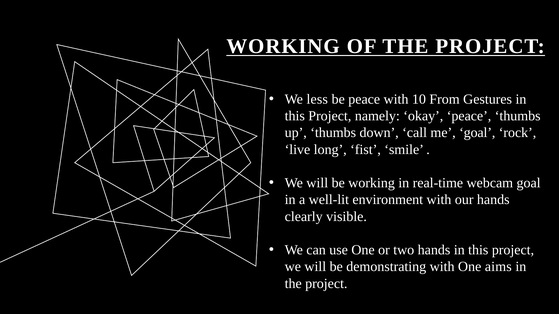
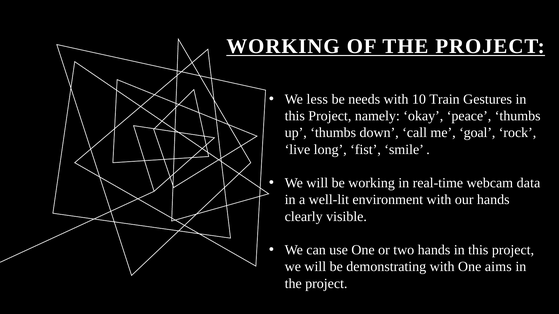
be peace: peace -> needs
From: From -> Train
webcam goal: goal -> data
